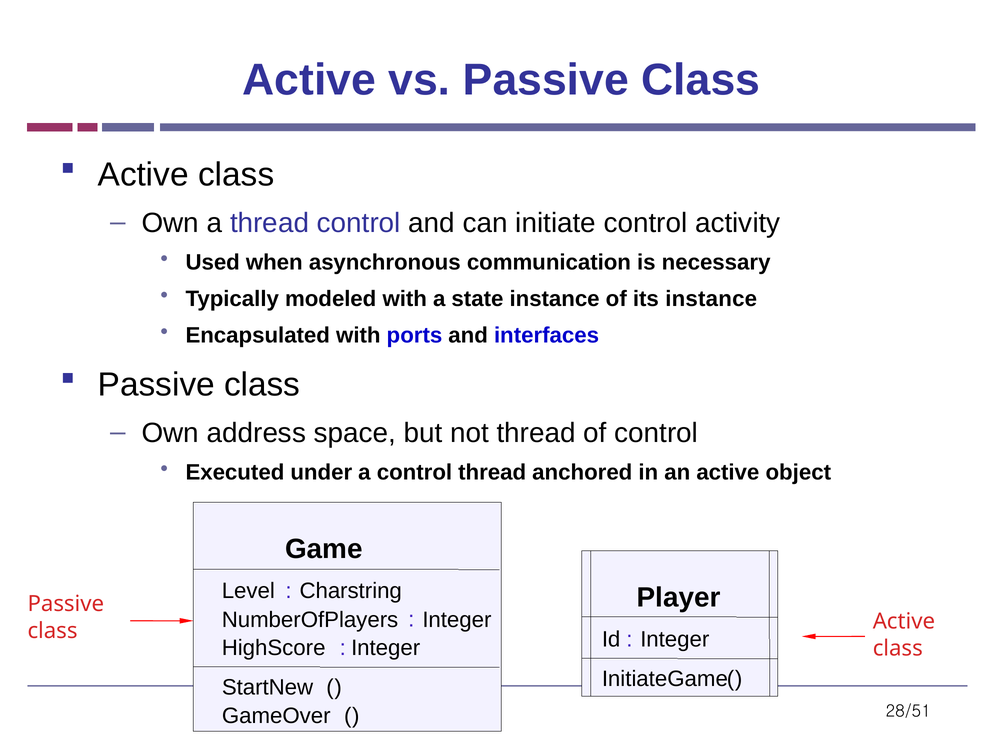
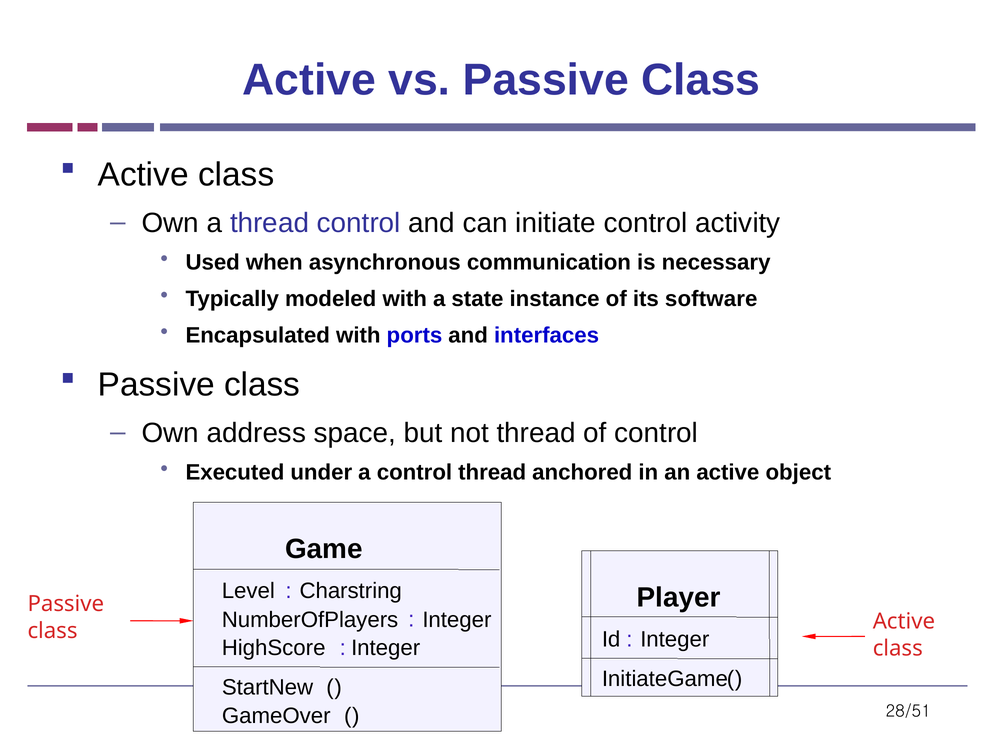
its instance: instance -> software
